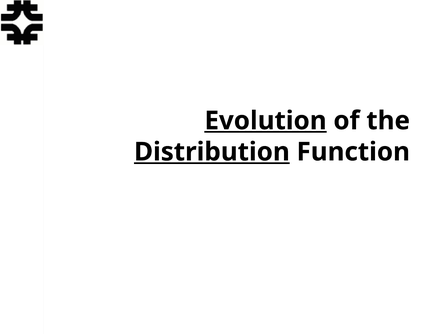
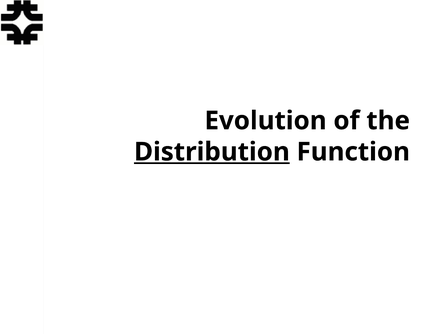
Evolution underline: present -> none
